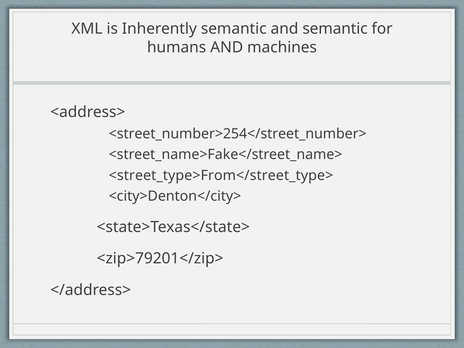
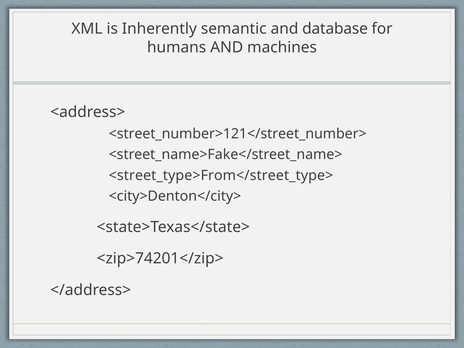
and semantic: semantic -> database
<street_number>254</street_number>: <street_number>254</street_number> -> <street_number>121</street_number>
<zip>79201</zip>: <zip>79201</zip> -> <zip>74201</zip>
